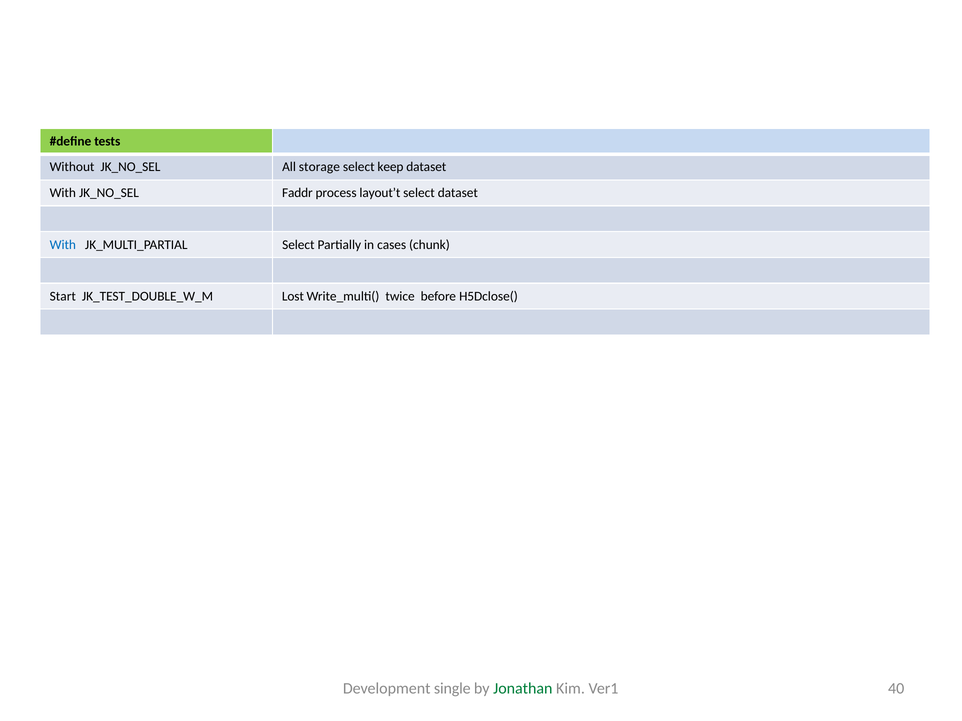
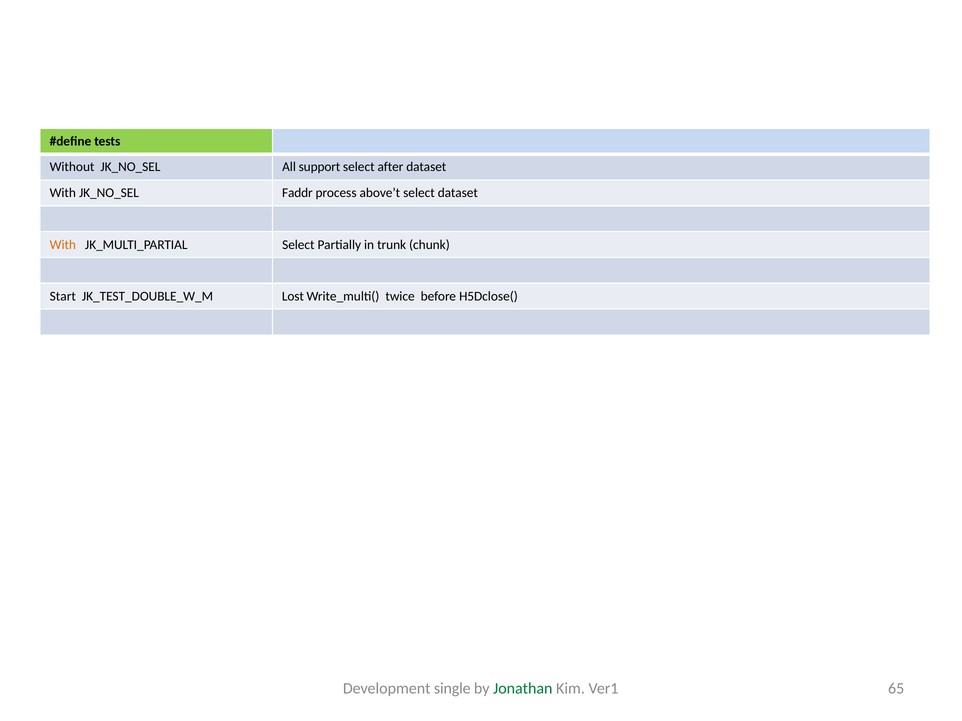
storage: storage -> support
keep: keep -> after
layout’t: layout’t -> above’t
With at (63, 245) colour: blue -> orange
cases: cases -> trunk
40: 40 -> 65
